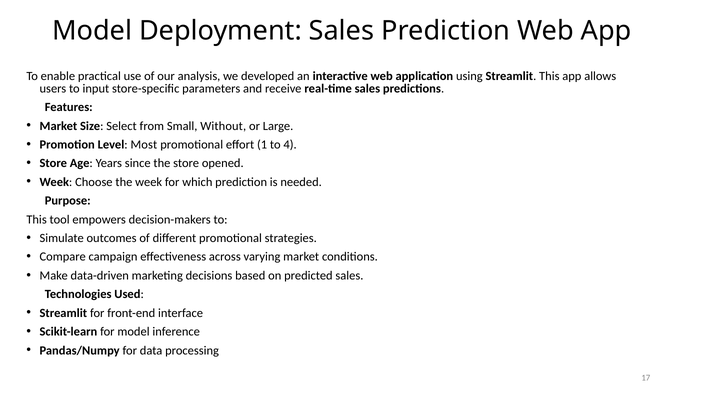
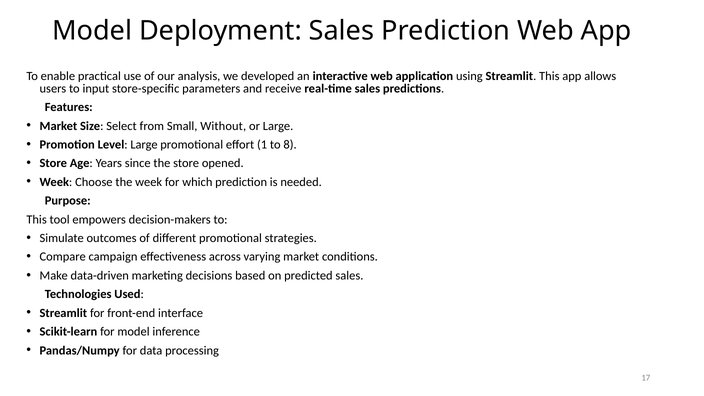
Level Most: Most -> Large
4: 4 -> 8
